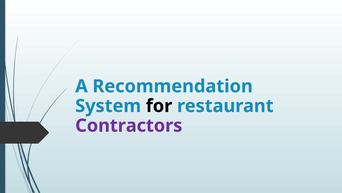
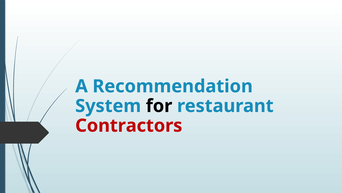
Contractors colour: purple -> red
